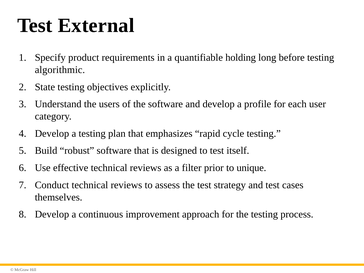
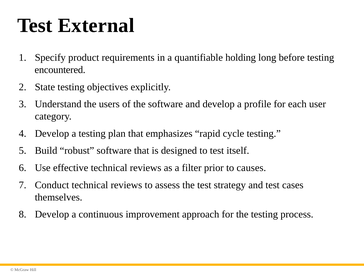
algorithmic: algorithmic -> encountered
unique: unique -> causes
